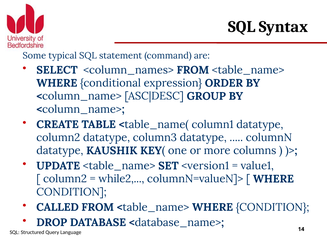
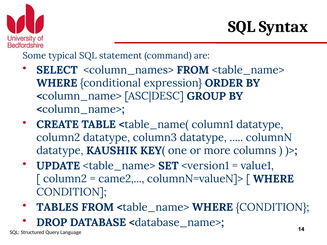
while2: while2 -> came2
CALLED: CALLED -> TABLES
